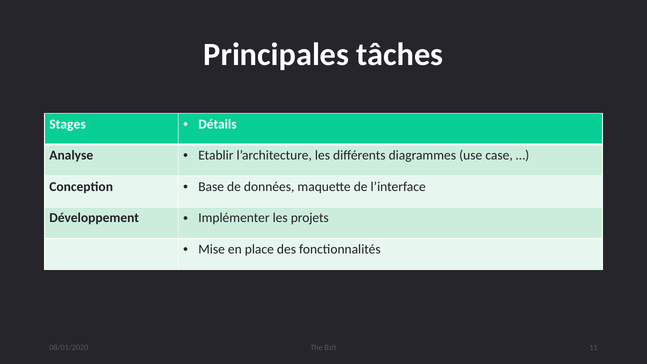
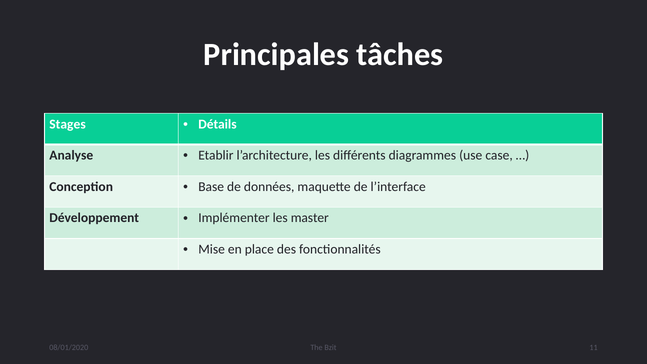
projets: projets -> master
